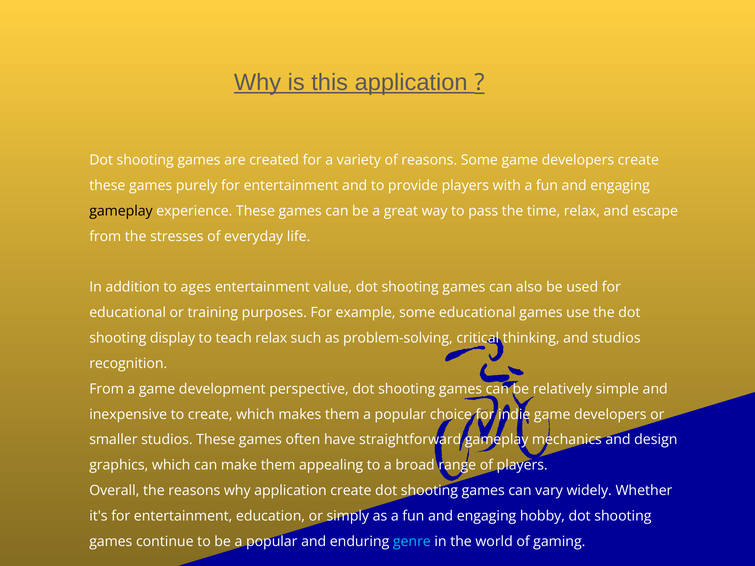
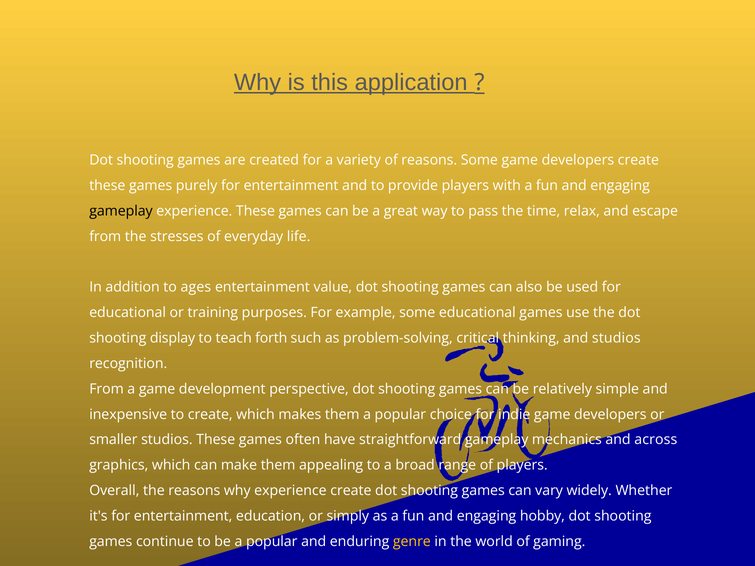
teach relax: relax -> forth
design: design -> across
why application: application -> experience
genre colour: light blue -> yellow
